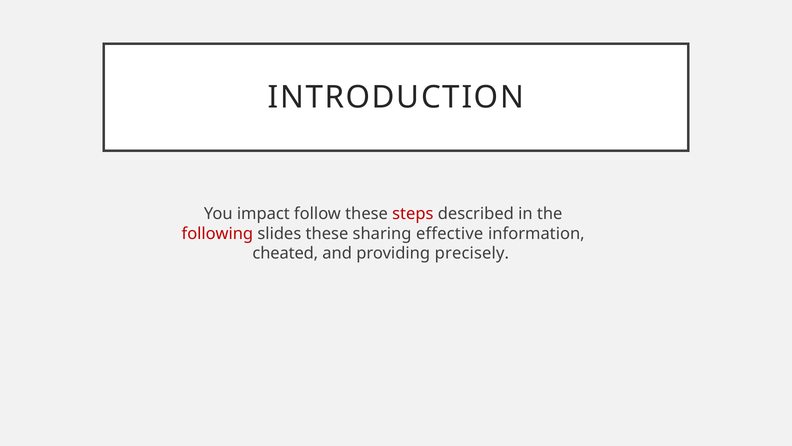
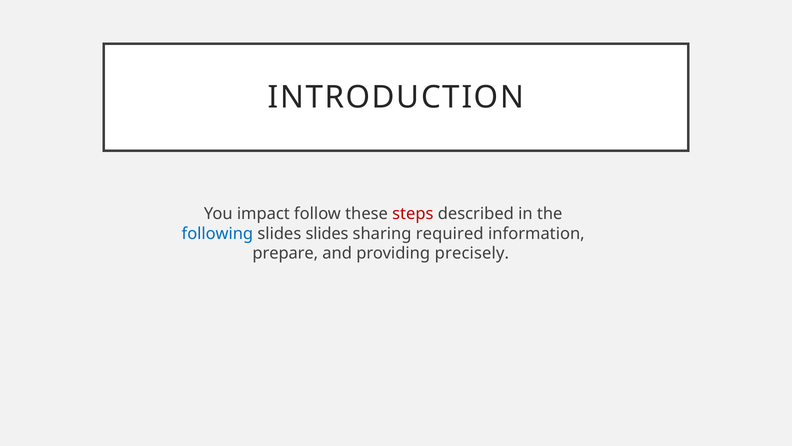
following colour: red -> blue
slides these: these -> slides
effective: effective -> required
cheated: cheated -> prepare
